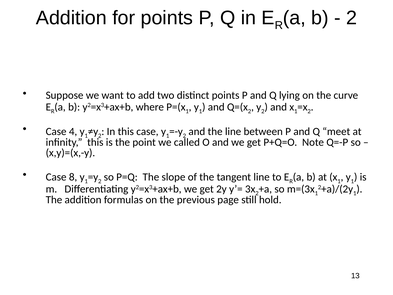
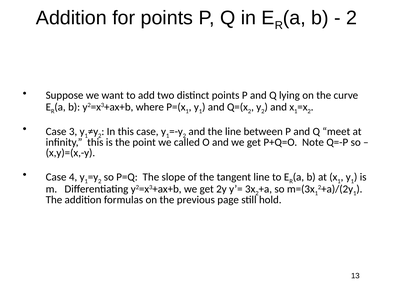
4: 4 -> 3
8: 8 -> 4
